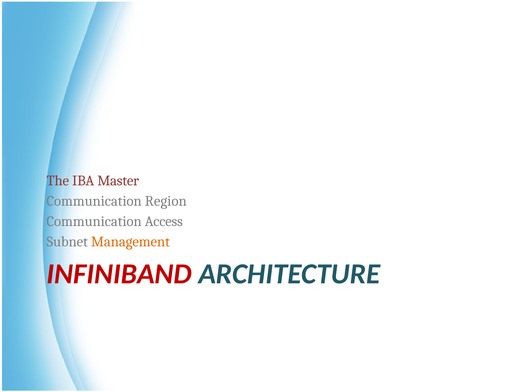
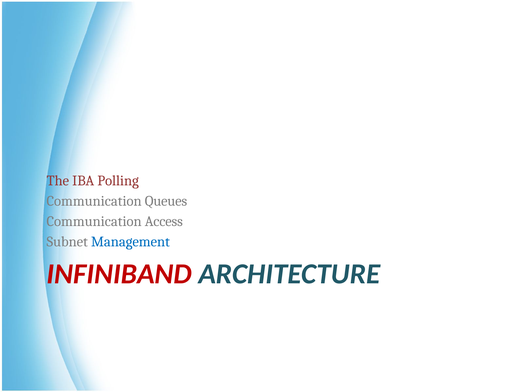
Master: Master -> Polling
Region: Region -> Queues
Management colour: orange -> blue
